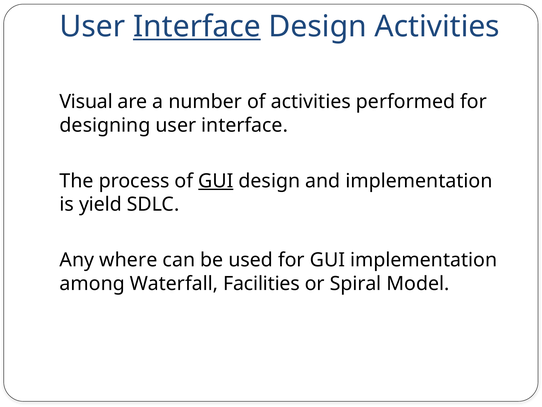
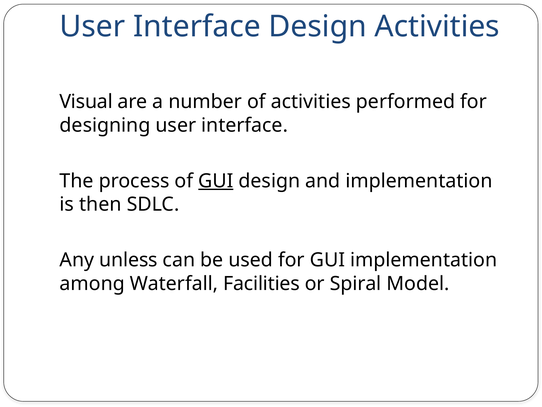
Interface at (197, 27) underline: present -> none
yield: yield -> then
where: where -> unless
